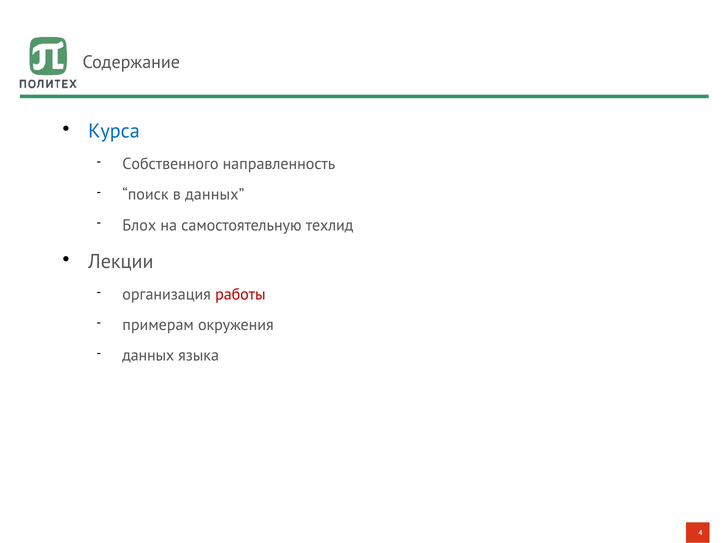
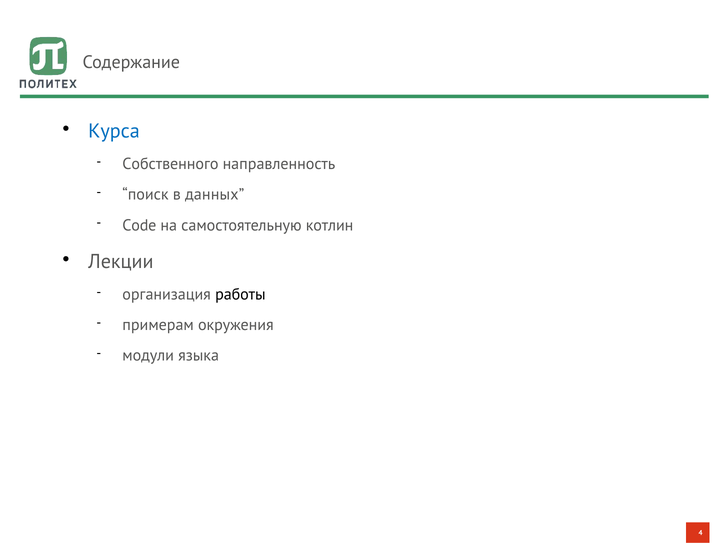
Блох: Блох -> Code
техлид: техлид -> котлин
работы colour: red -> black
данных at (148, 355): данных -> модули
